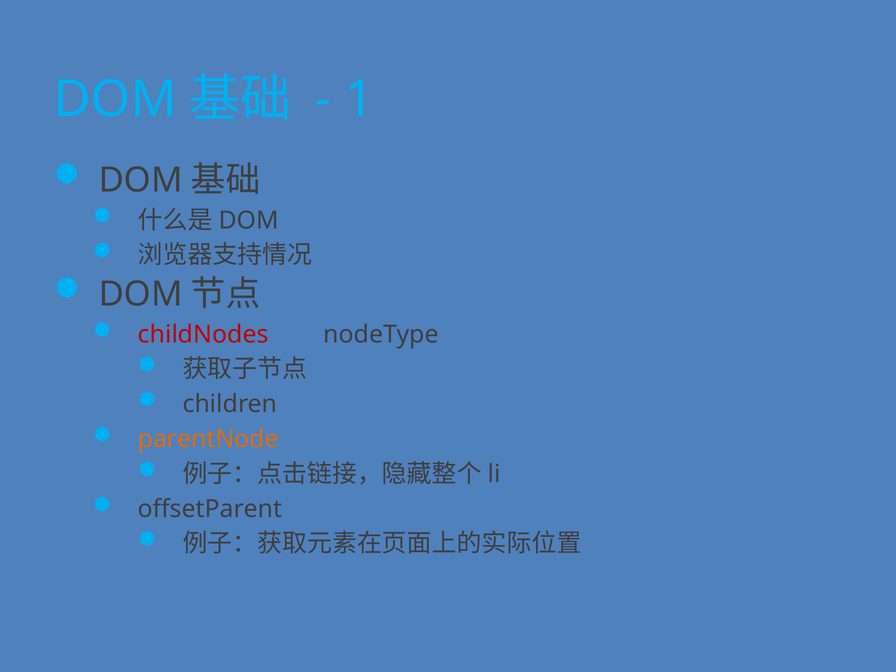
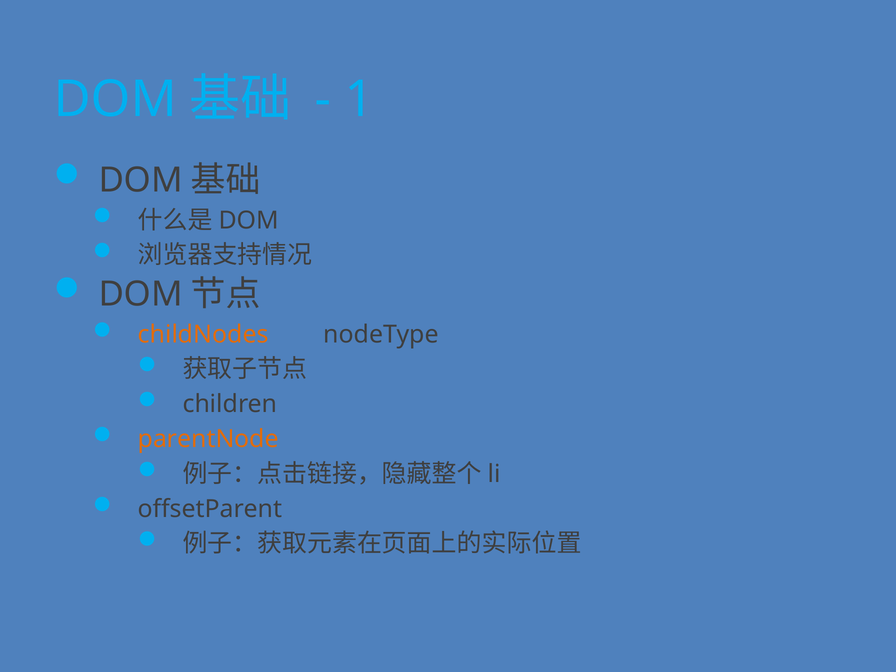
childNodes colour: red -> orange
